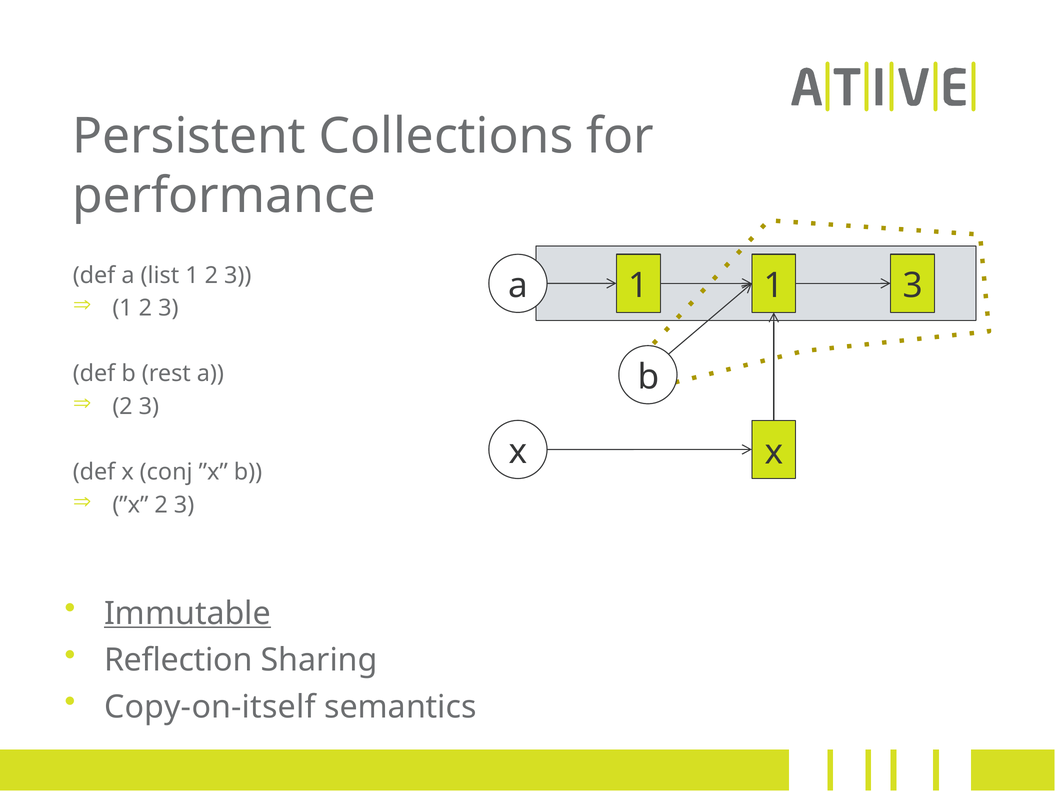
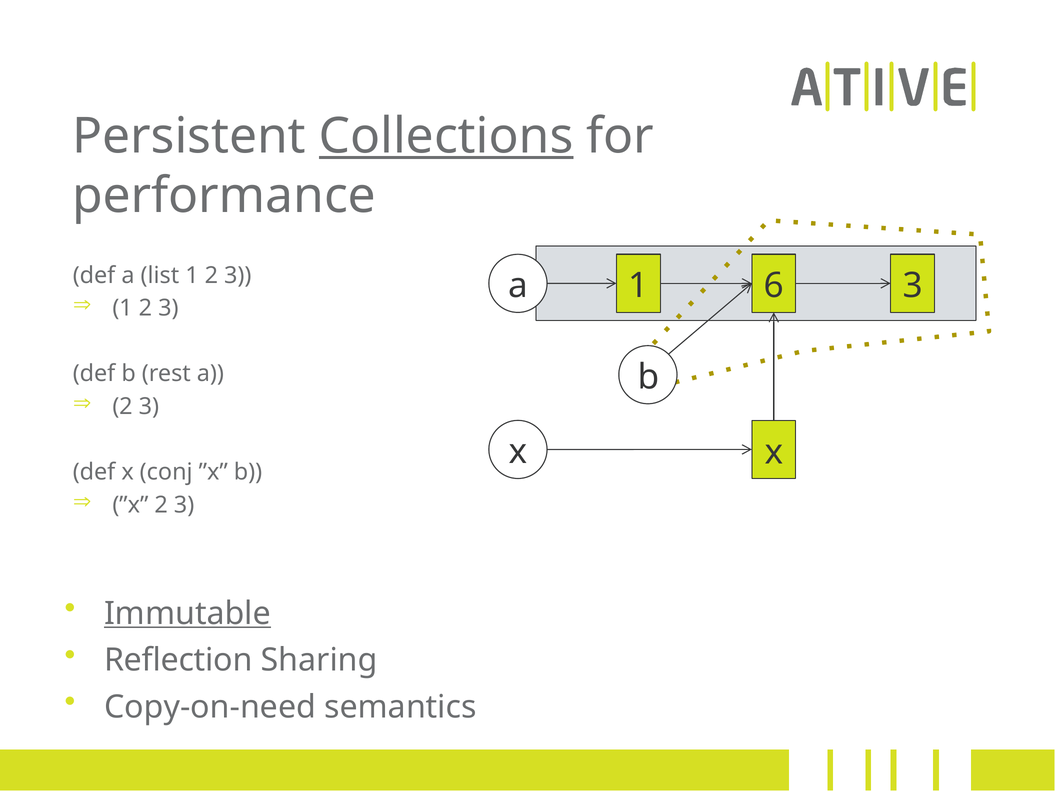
Collections underline: none -> present
1 1: 1 -> 6
Copy-on-itself: Copy-on-itself -> Copy-on-need
